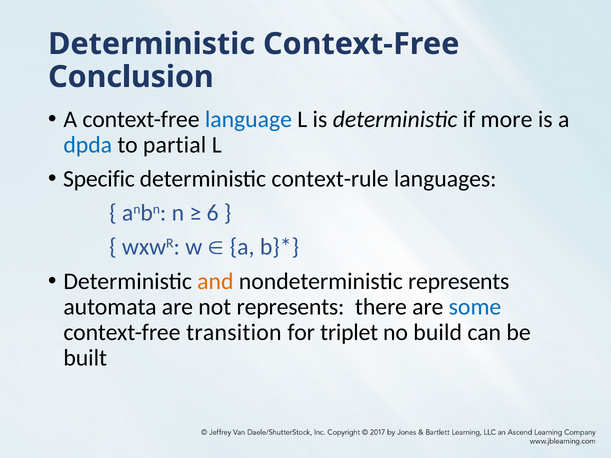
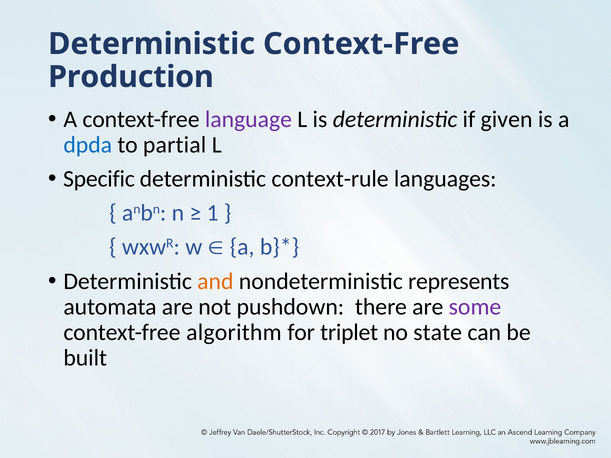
Conclusion: Conclusion -> Production
language colour: blue -> purple
more: more -> given
6: 6 -> 1
not represents: represents -> pushdown
some colour: blue -> purple
transition: transition -> algorithm
build: build -> state
